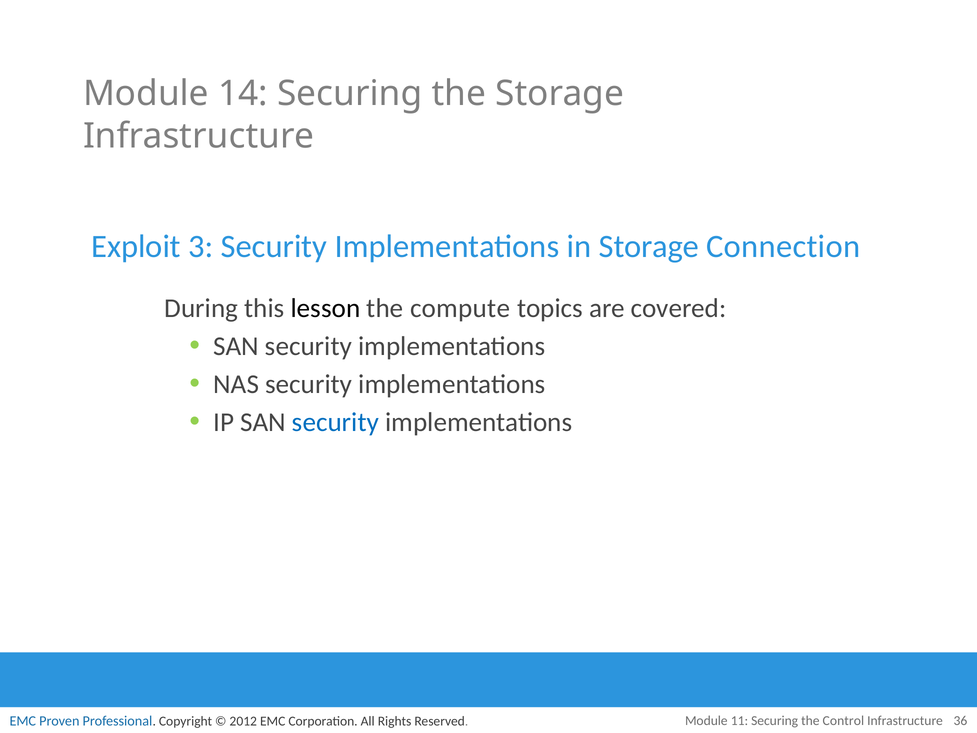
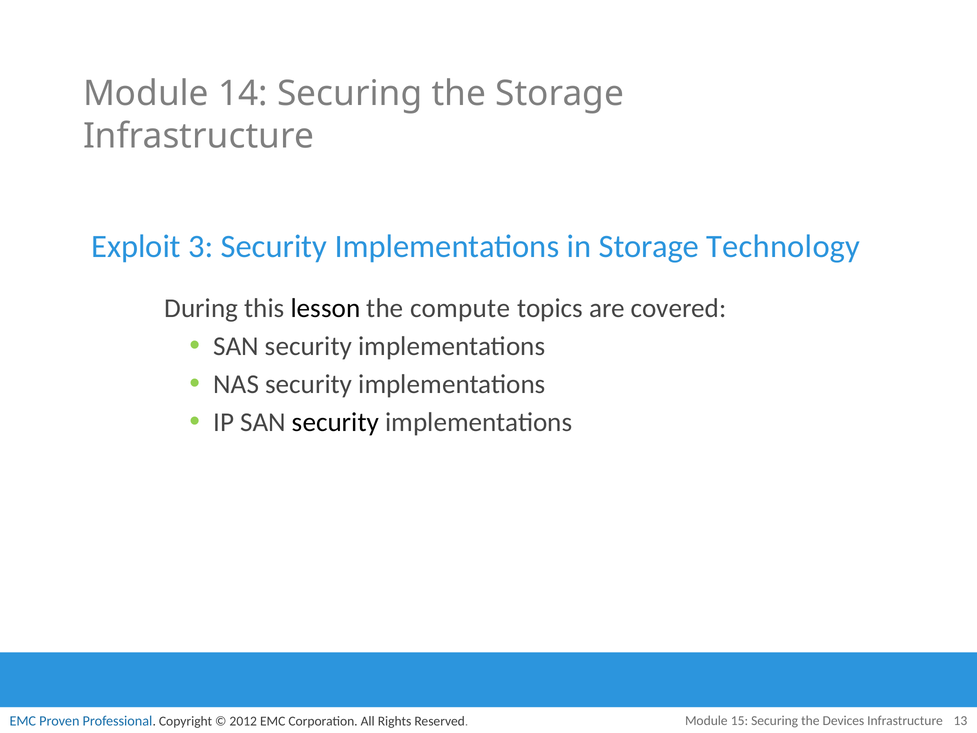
Connection: Connection -> Technology
security at (335, 422) colour: blue -> black
11: 11 -> 15
Control: Control -> Devices
36: 36 -> 13
